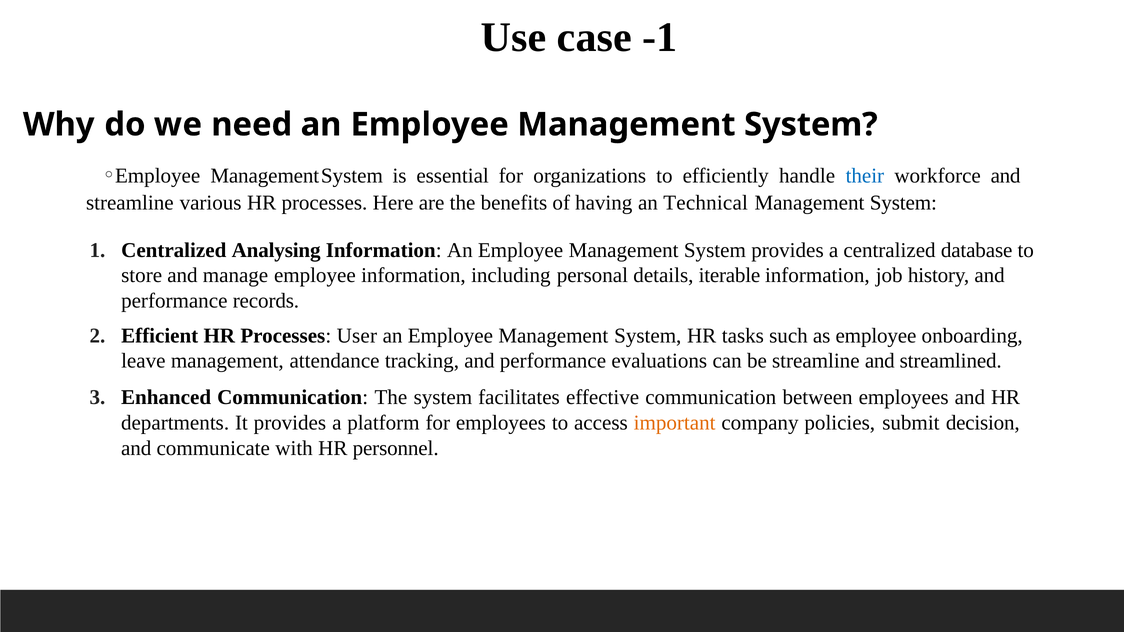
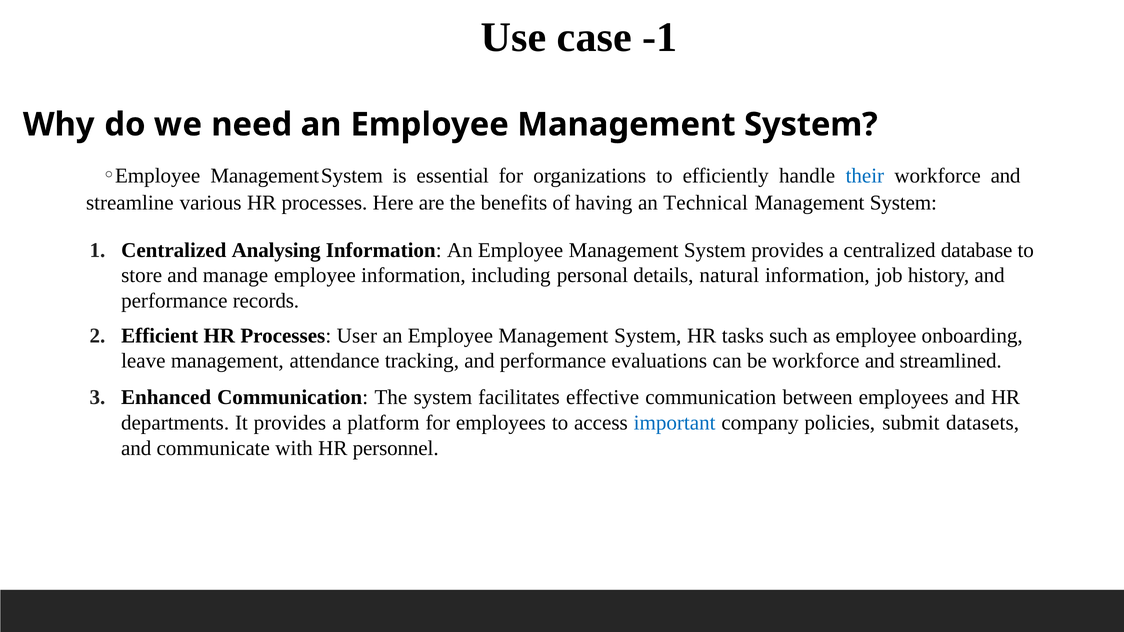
iterable: iterable -> natural
be streamline: streamline -> workforce
important colour: orange -> blue
decision: decision -> datasets
